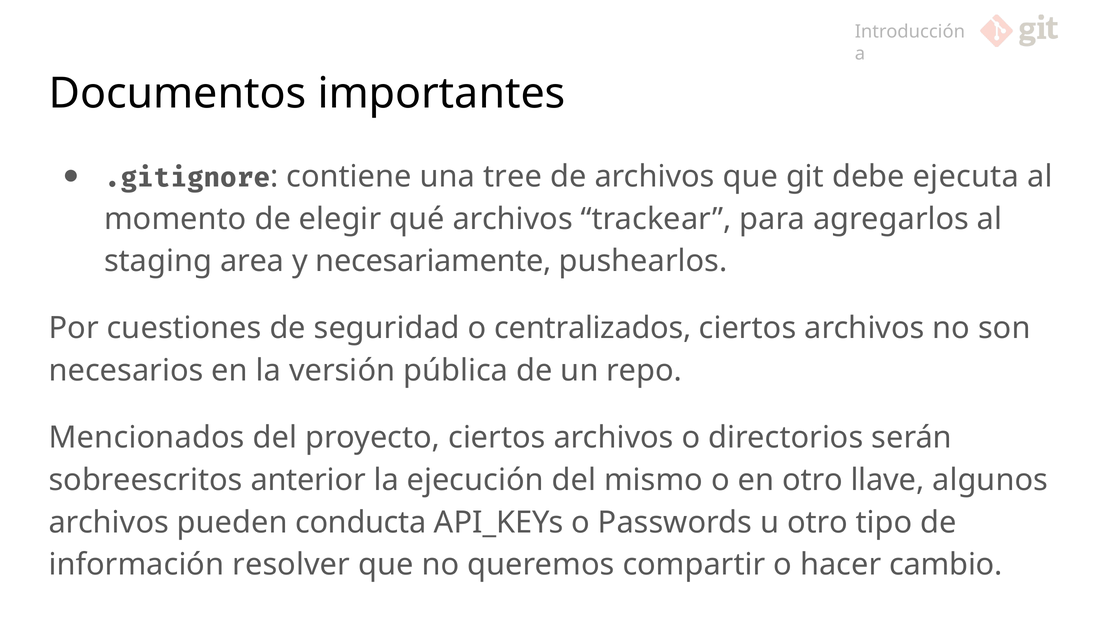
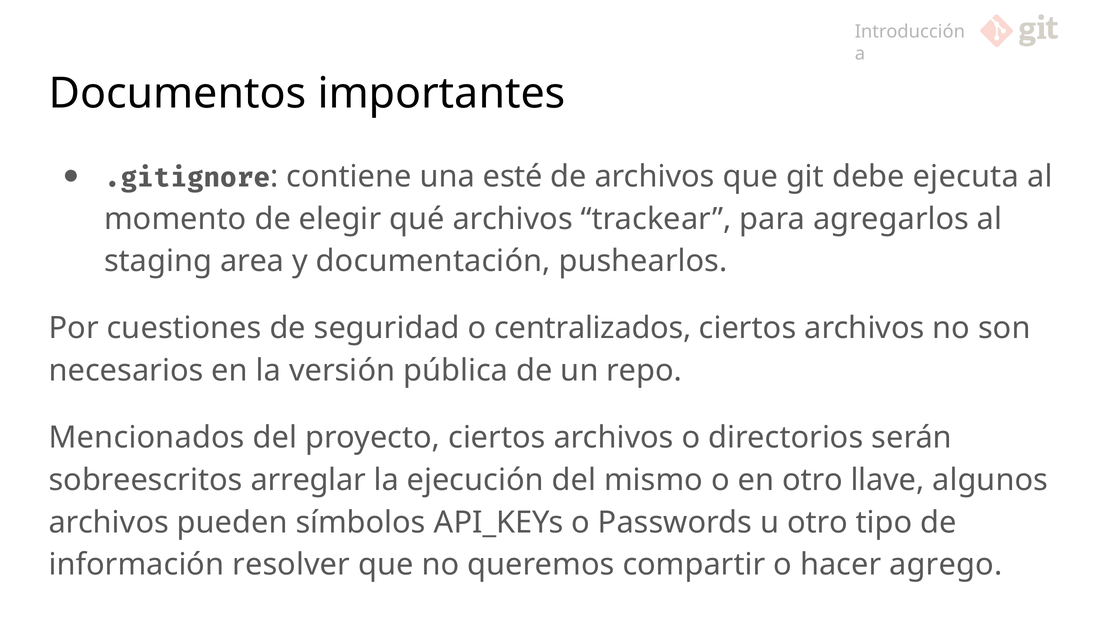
tree: tree -> esté
necesariamente: necesariamente -> documentación
anterior: anterior -> arreglar
conducta: conducta -> símbolos
cambio: cambio -> agrego
